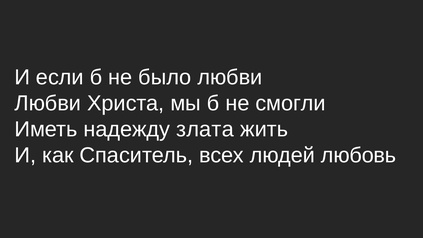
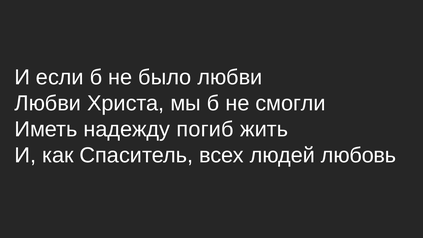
злата: злата -> погиб
